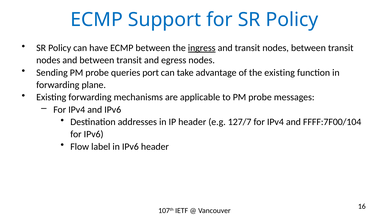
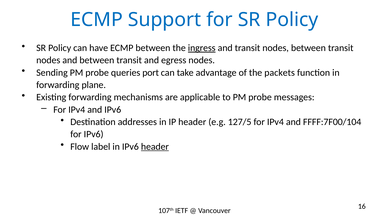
the existing: existing -> packets
127/7: 127/7 -> 127/5
header at (155, 146) underline: none -> present
